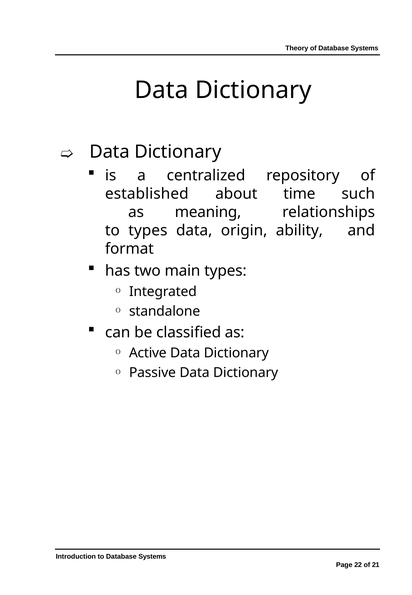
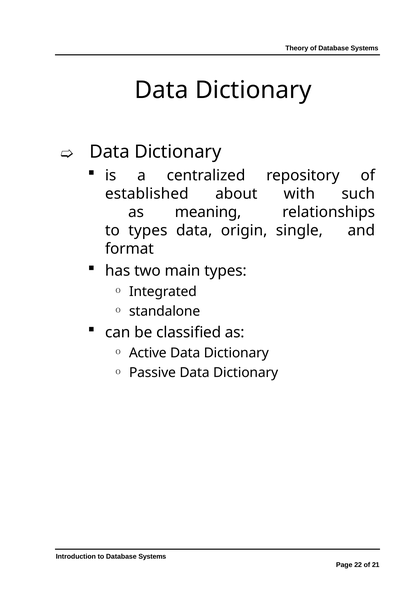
time: time -> with
ability: ability -> single
